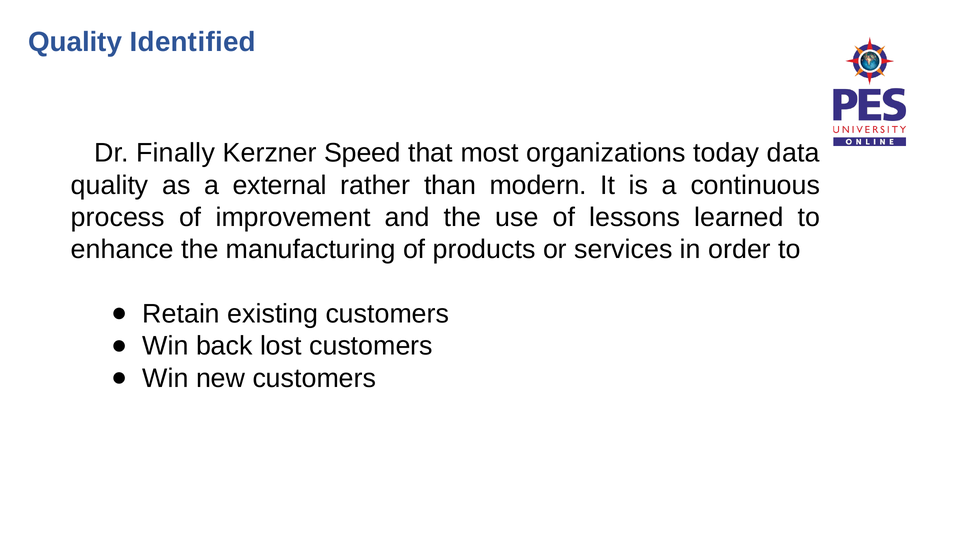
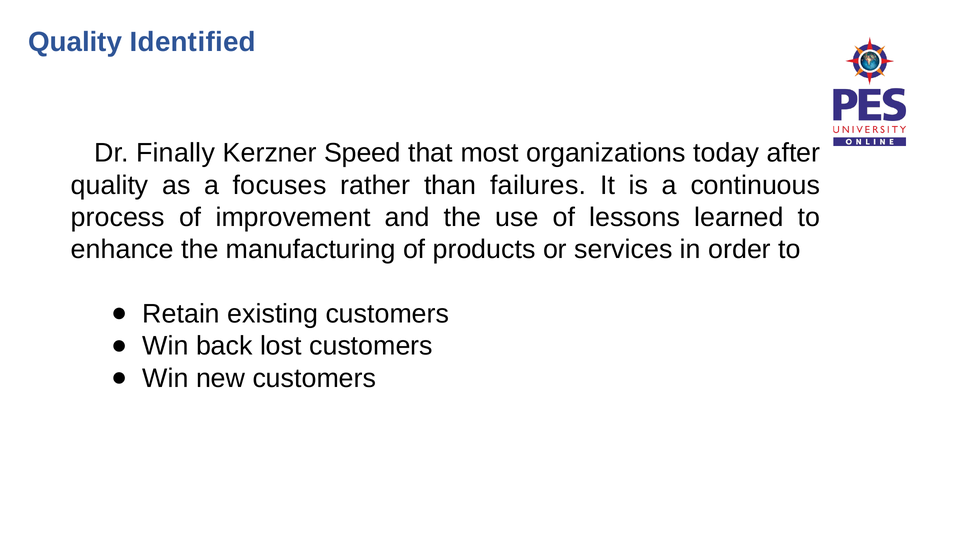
data: data -> after
external: external -> focuses
modern: modern -> failures
